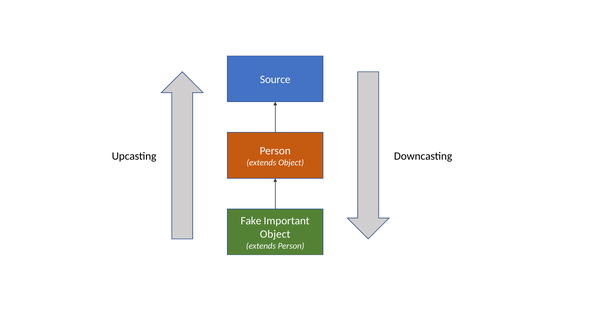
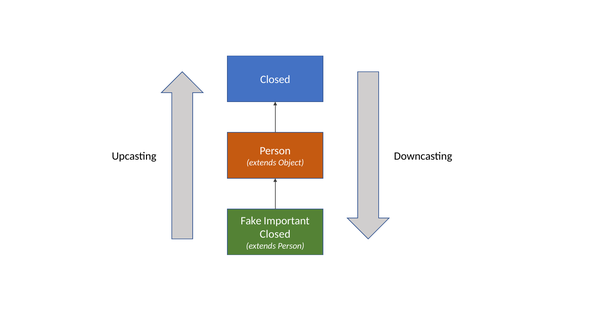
Source at (275, 79): Source -> Closed
Object at (275, 234): Object -> Closed
